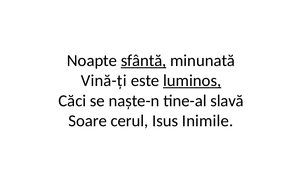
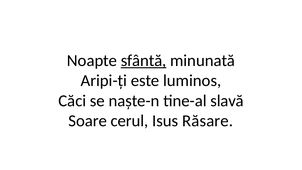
Vină-ți: Vină-ți -> Aripi-ți
luminos underline: present -> none
Inimile: Inimile -> Răsare
